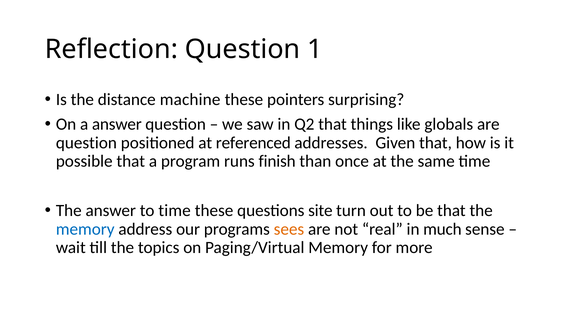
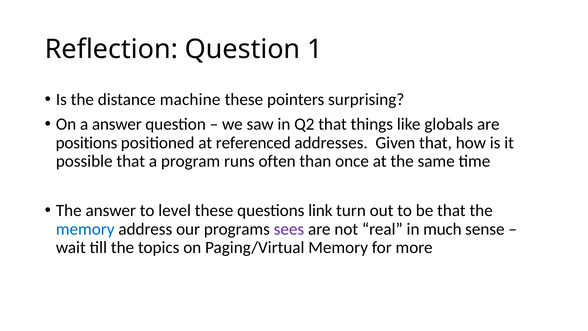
question at (86, 143): question -> positions
finish: finish -> often
to time: time -> level
site: site -> link
sees colour: orange -> purple
